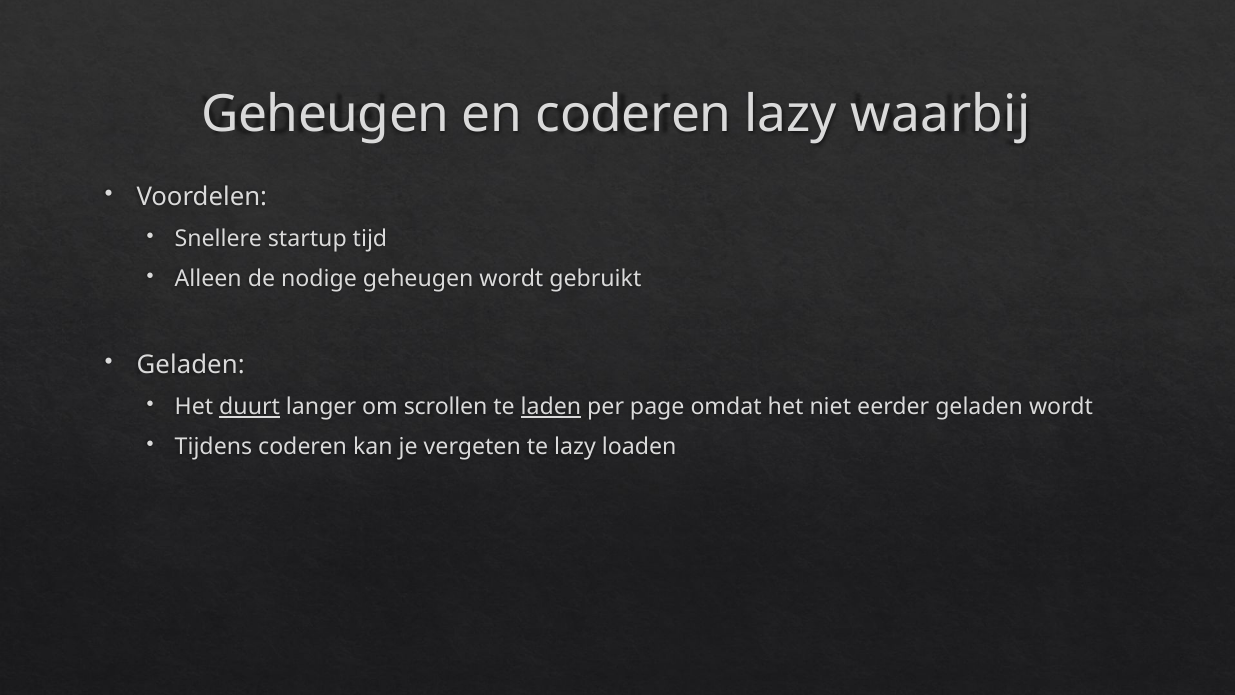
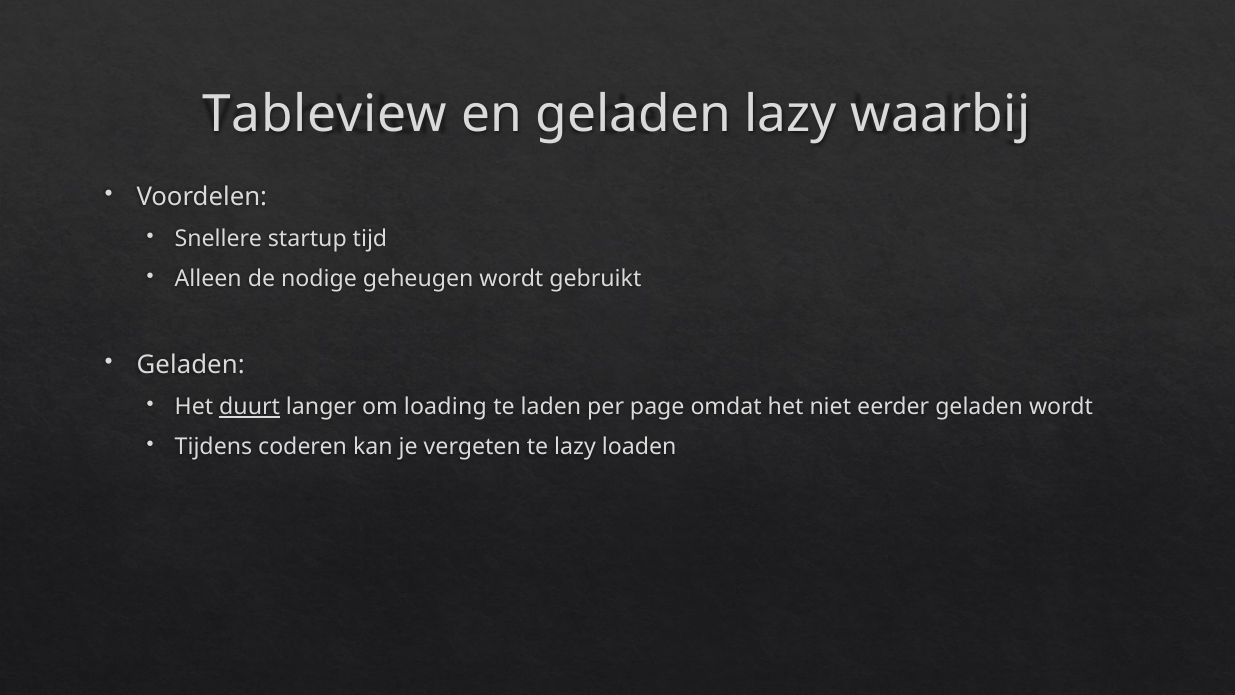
Geheugen at (325, 114): Geheugen -> Tableview
en coderen: coderen -> geladen
scrollen: scrollen -> loading
laden underline: present -> none
